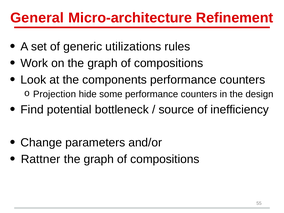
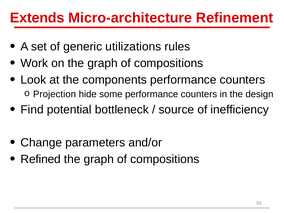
General: General -> Extends
Rattner: Rattner -> Refined
